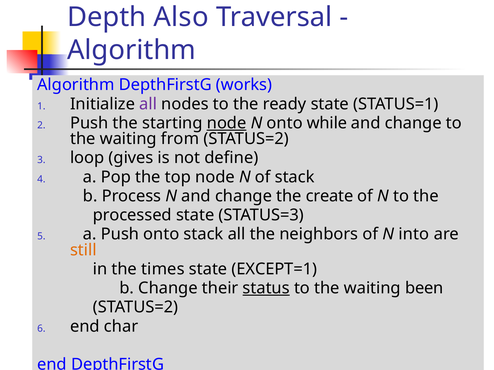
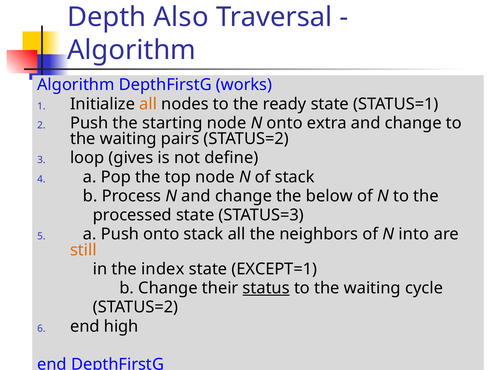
all at (148, 104) colour: purple -> orange
node at (227, 123) underline: present -> none
while: while -> extra
from: from -> pairs
create: create -> below
times: times -> index
been: been -> cycle
char: char -> high
